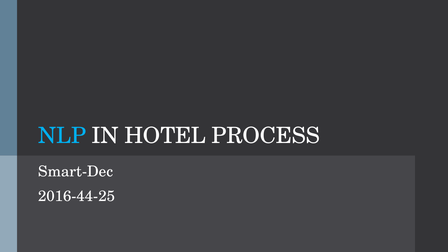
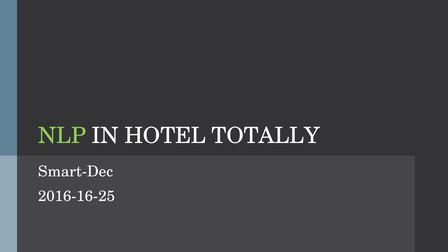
NLP colour: light blue -> light green
PROCESS: PROCESS -> TOTALLY
2016-44-25: 2016-44-25 -> 2016-16-25
